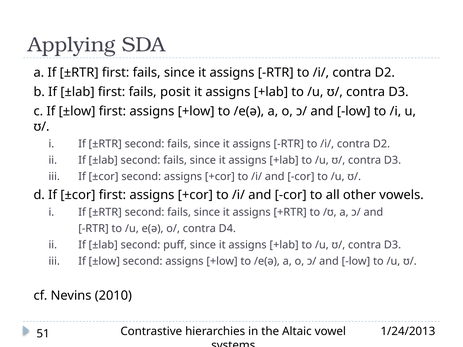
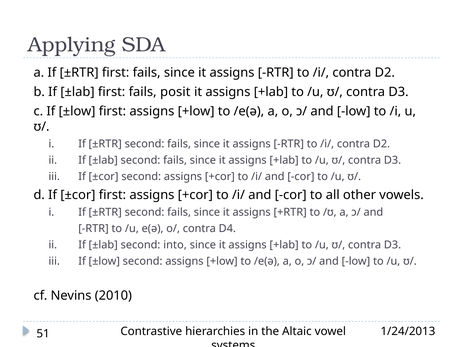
puff: puff -> into
